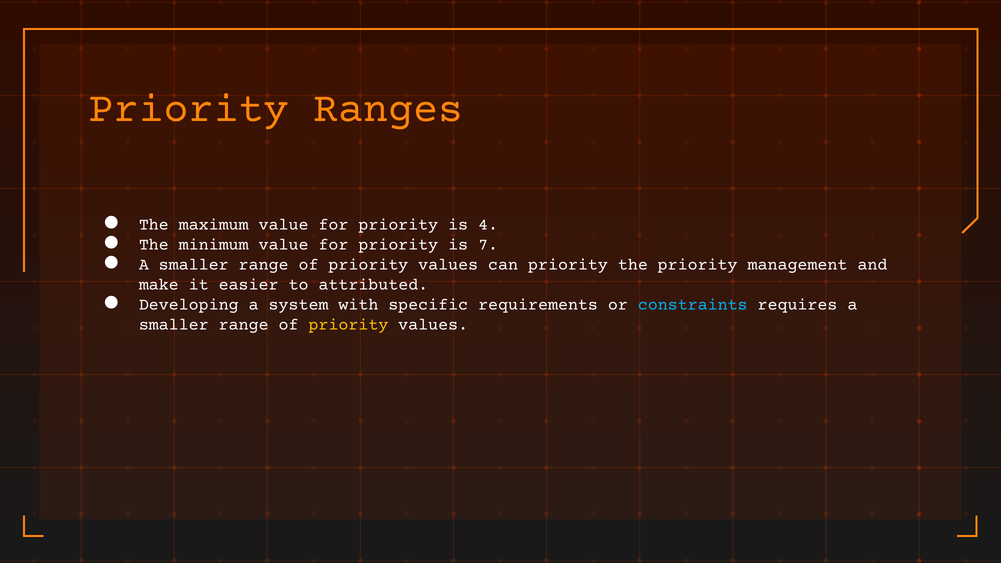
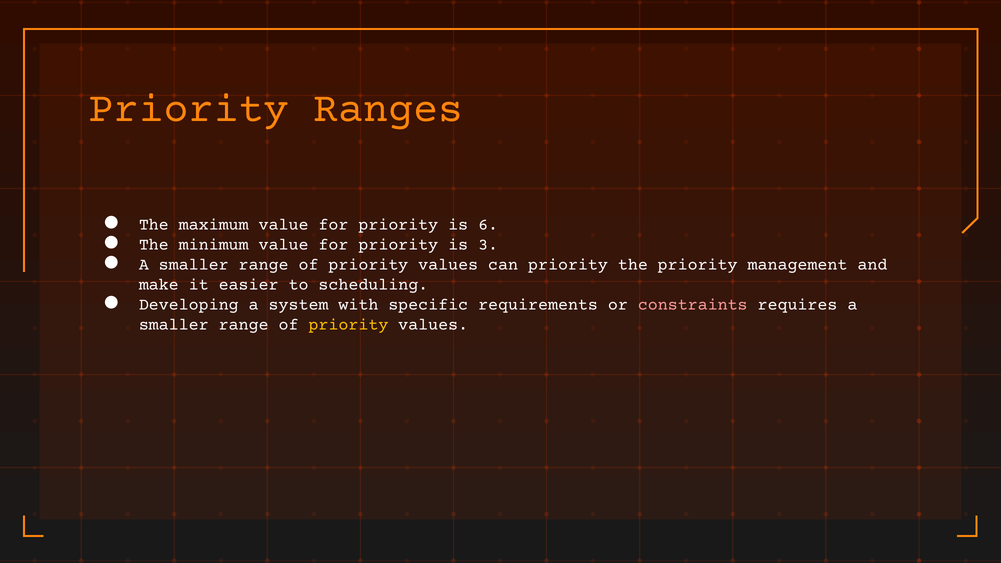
4: 4 -> 6
7: 7 -> 3
attributed: attributed -> scheduling
constraints colour: light blue -> pink
